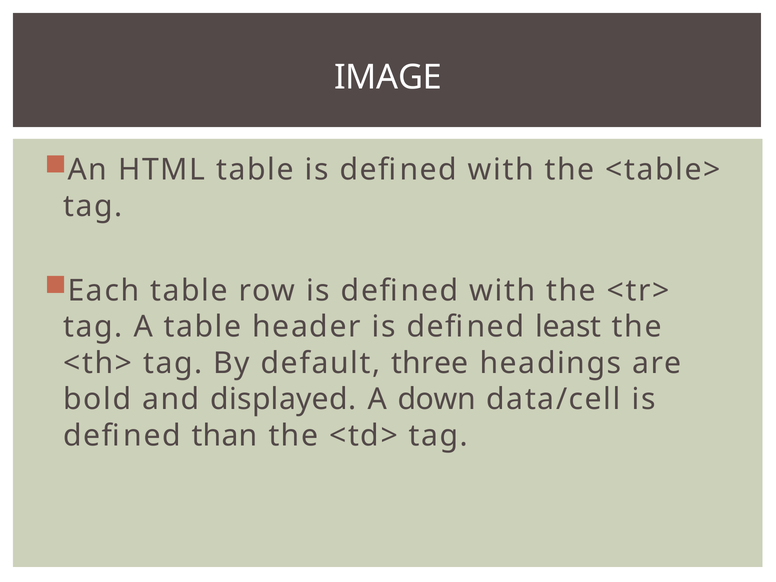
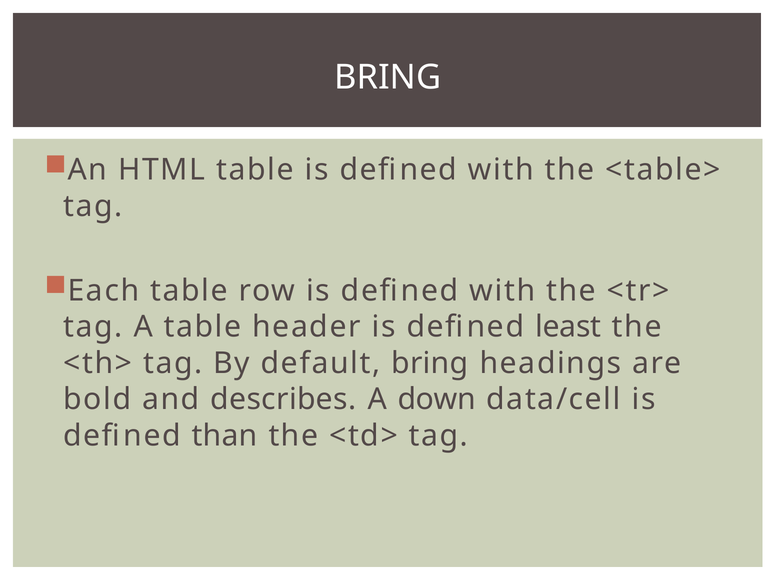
IMAGE at (388, 77): IMAGE -> BRING
default three: three -> bring
displayed: displayed -> describes
